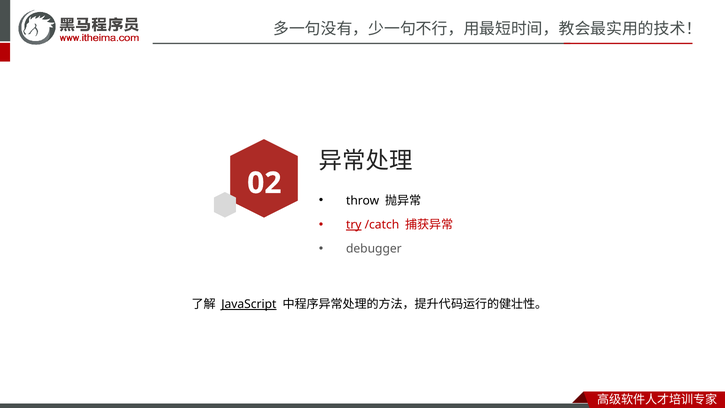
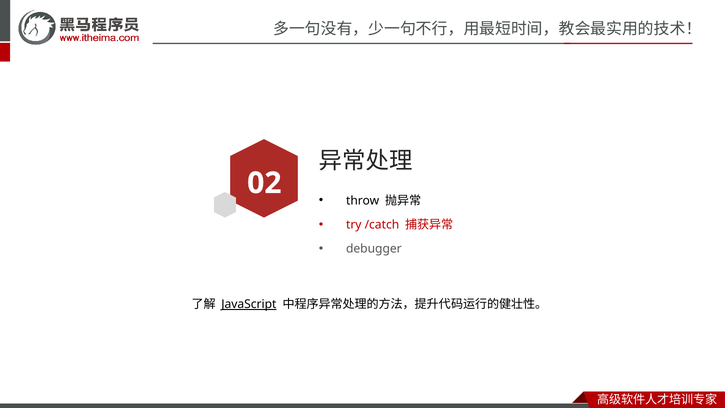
try underline: present -> none
